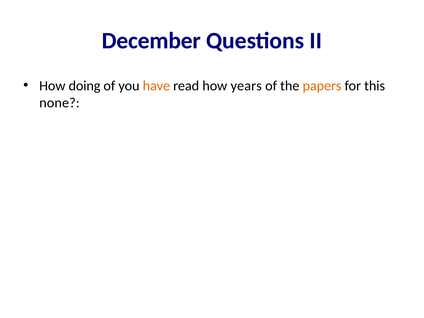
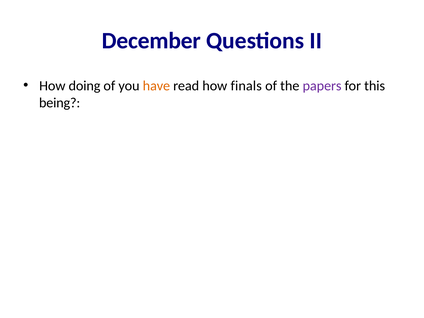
years: years -> finals
papers colour: orange -> purple
none: none -> being
